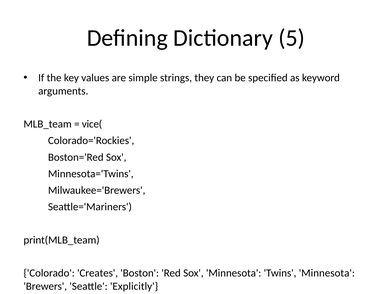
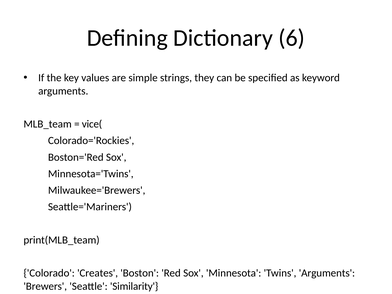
5: 5 -> 6
Twins Minnesota: Minnesota -> Arguments
Explicitly: Explicitly -> Similarity
